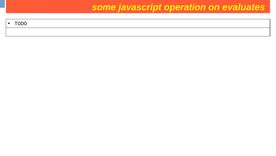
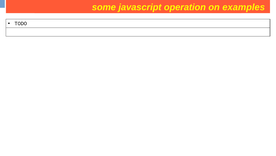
evaluates: evaluates -> examples
